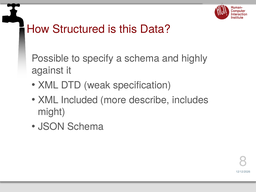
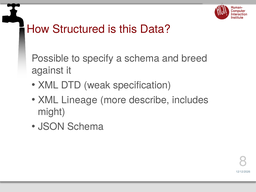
highly: highly -> breed
Included: Included -> Lineage
